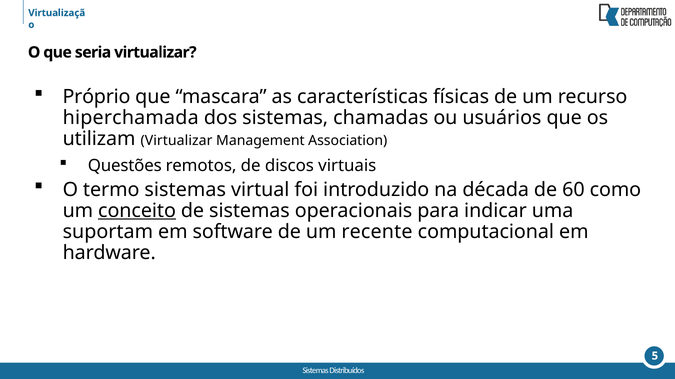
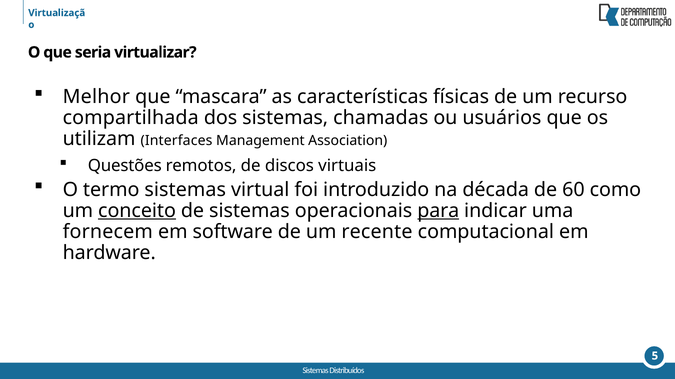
Próprio: Próprio -> Melhor
hiperchamada: hiperchamada -> compartilhada
utilizam Virtualizar: Virtualizar -> Interfaces
para underline: none -> present
suportam: suportam -> fornecem
